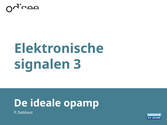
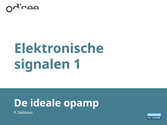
3: 3 -> 1
